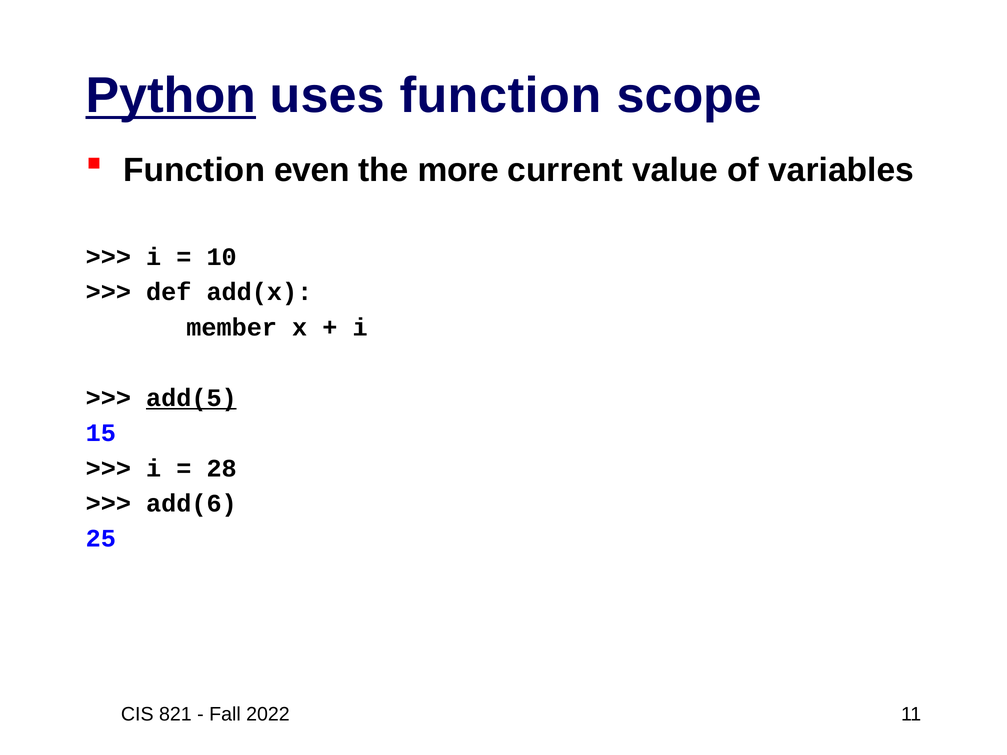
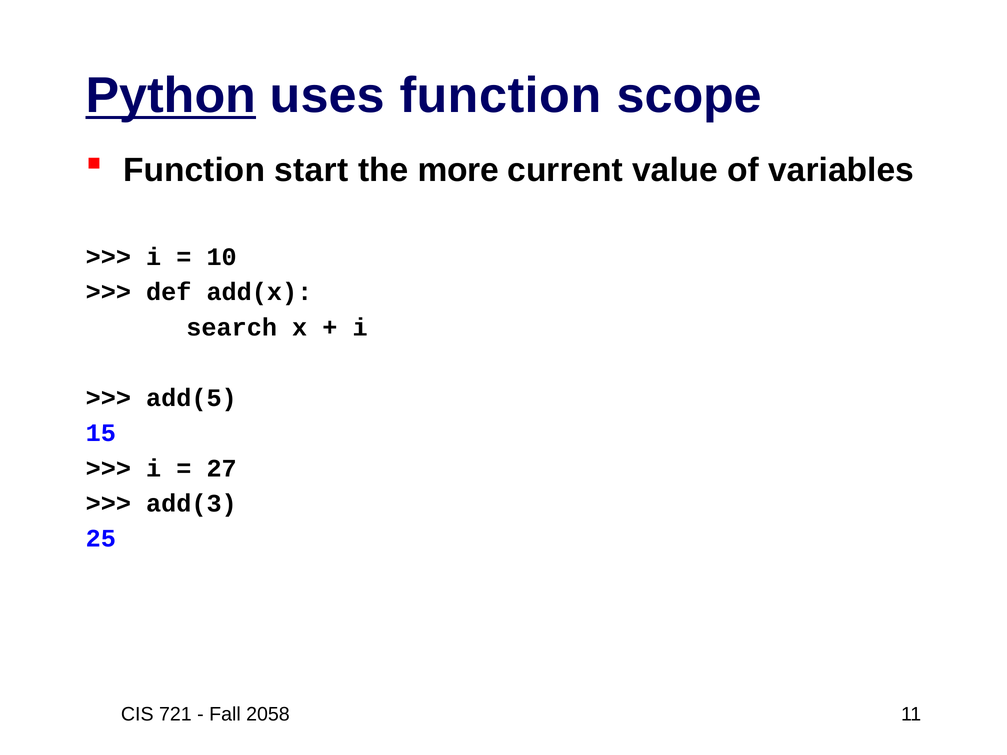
even: even -> start
member: member -> search
add(5 underline: present -> none
28: 28 -> 27
add(6: add(6 -> add(3
821: 821 -> 721
2022: 2022 -> 2058
